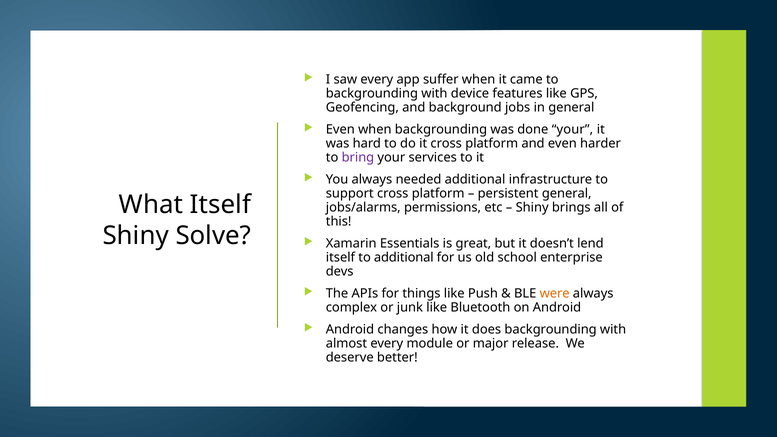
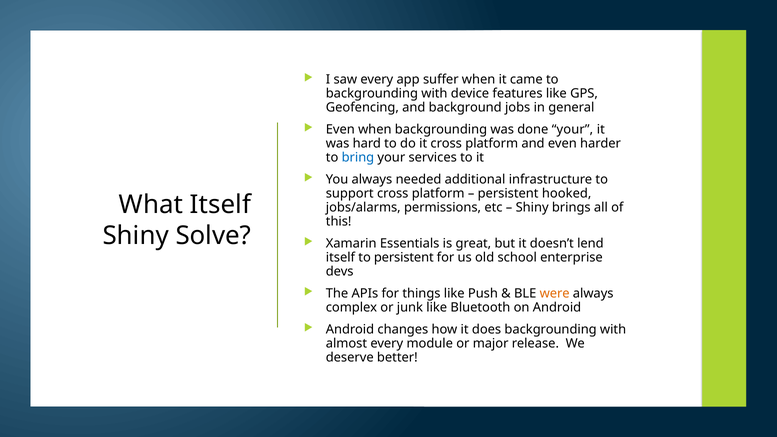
bring colour: purple -> blue
persistent general: general -> hooked
to additional: additional -> persistent
